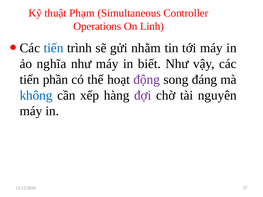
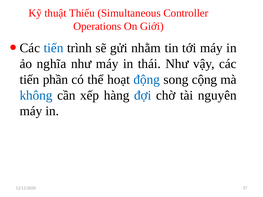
Phạm: Phạm -> Thiểu
Linh: Linh -> Giới
biết: biết -> thái
động colour: purple -> blue
đáng: đáng -> cộng
đợi colour: purple -> blue
